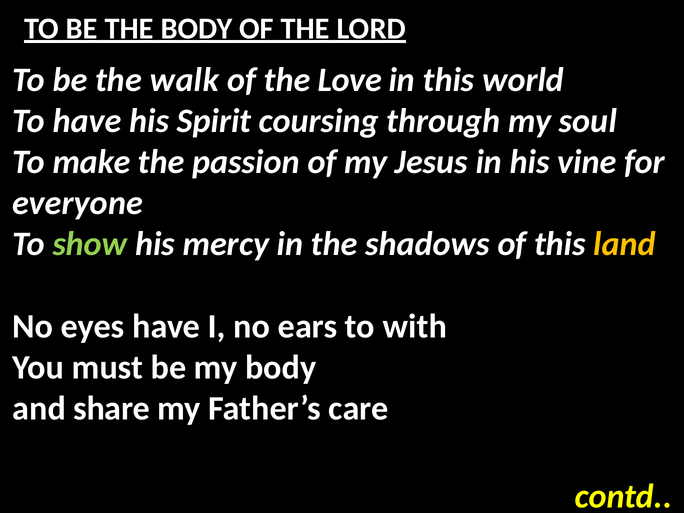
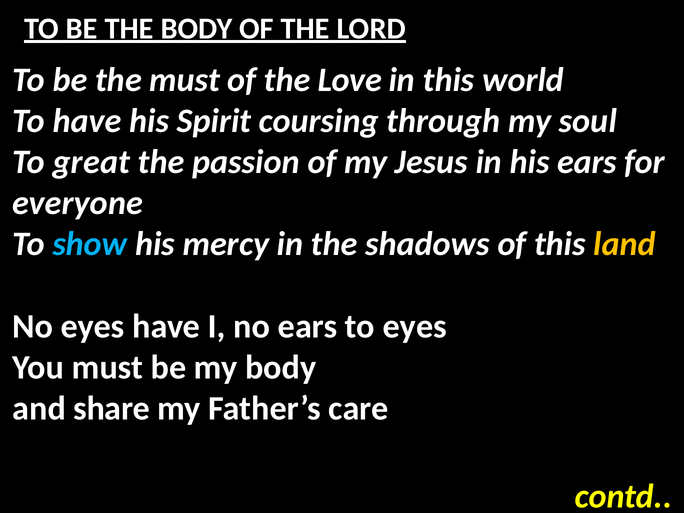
the walk: walk -> must
make: make -> great
his vine: vine -> ears
show colour: light green -> light blue
to with: with -> eyes
